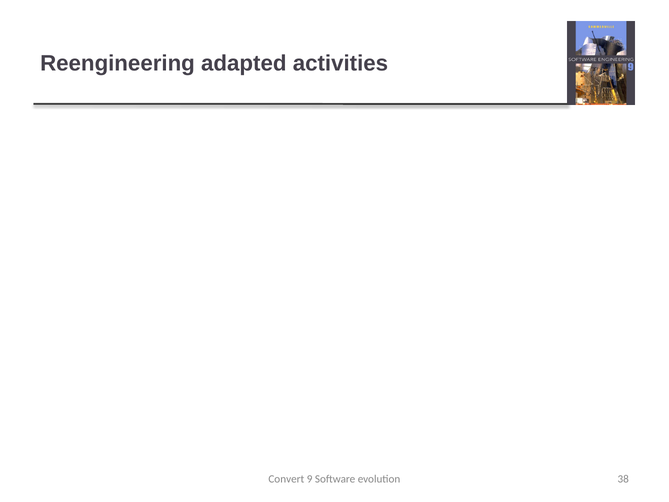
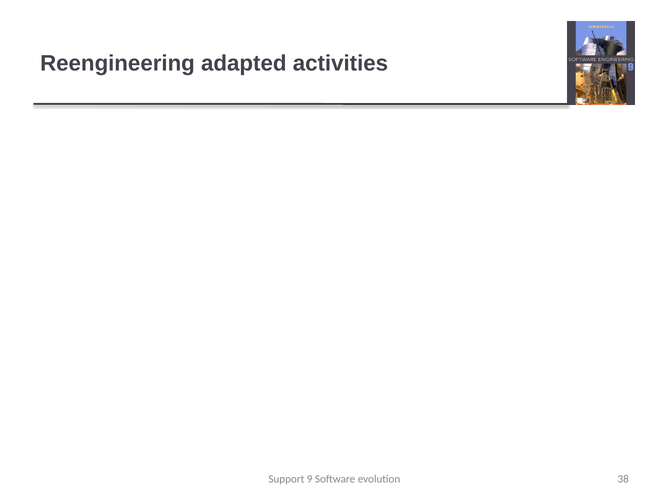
Convert at (286, 479): Convert -> Support
